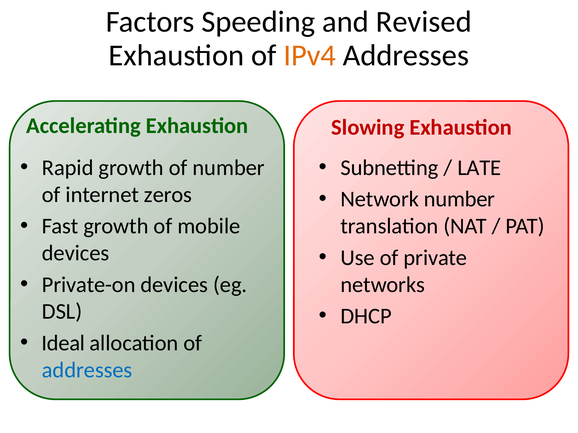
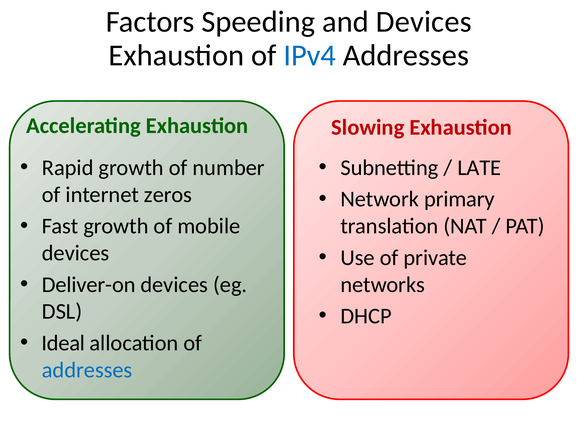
and Revised: Revised -> Devices
IPv4 colour: orange -> blue
Network number: number -> primary
Private-on: Private-on -> Deliver-on
